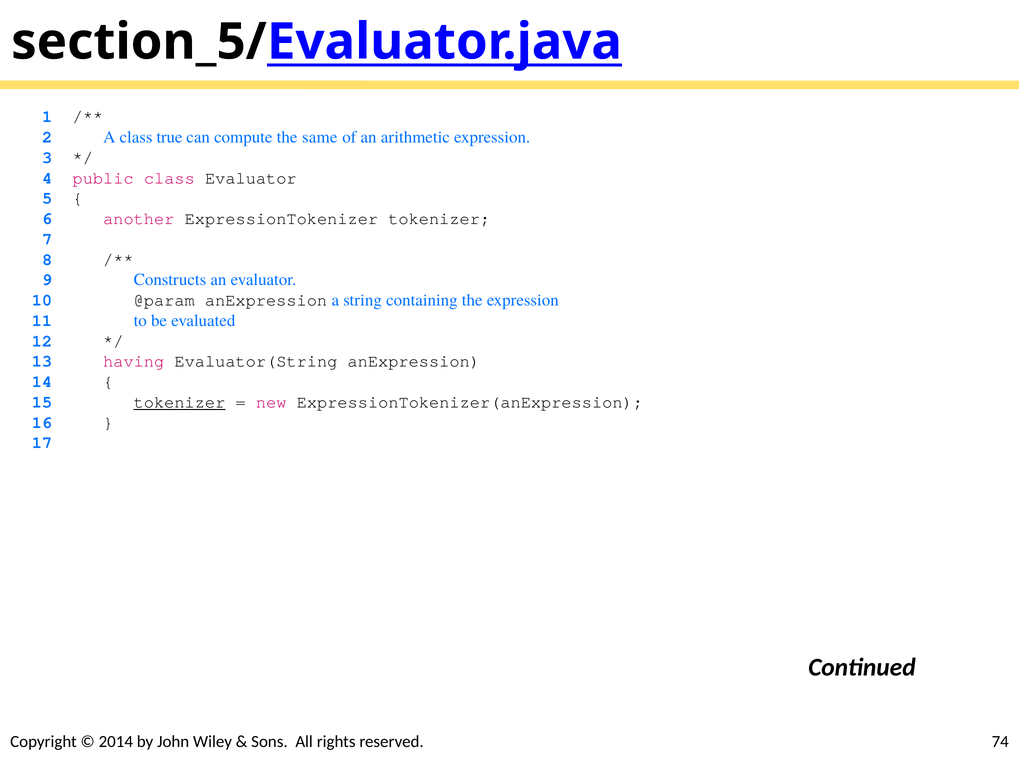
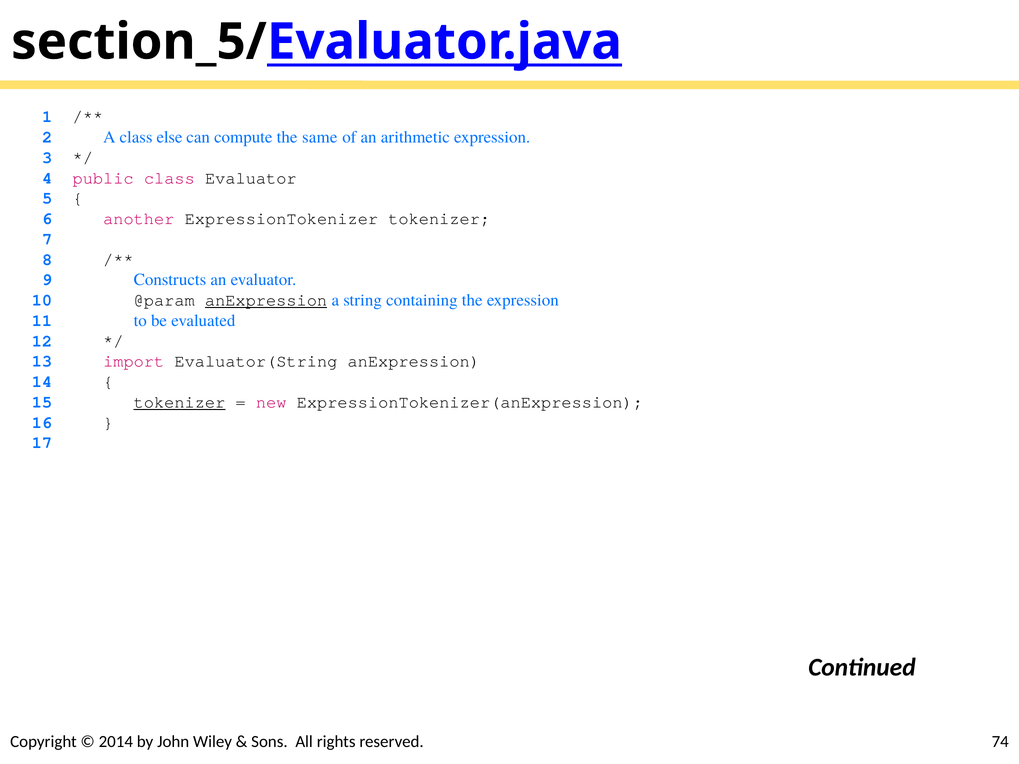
true: true -> else
anExpression at (266, 300) underline: none -> present
having: having -> import
